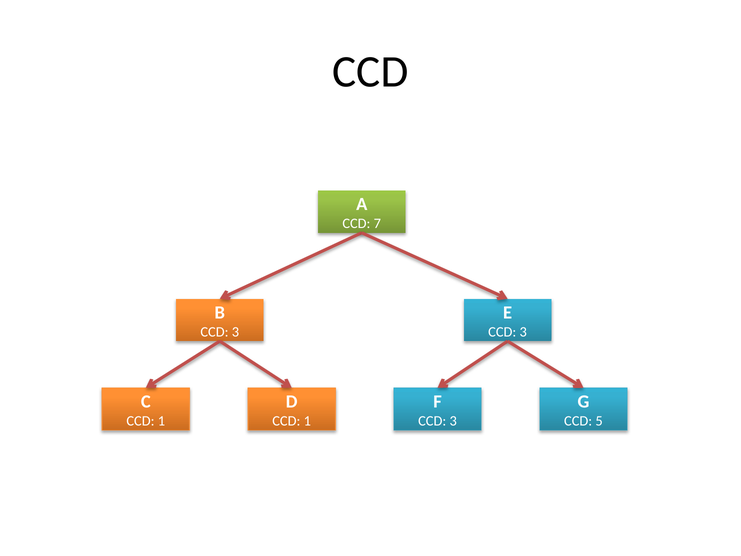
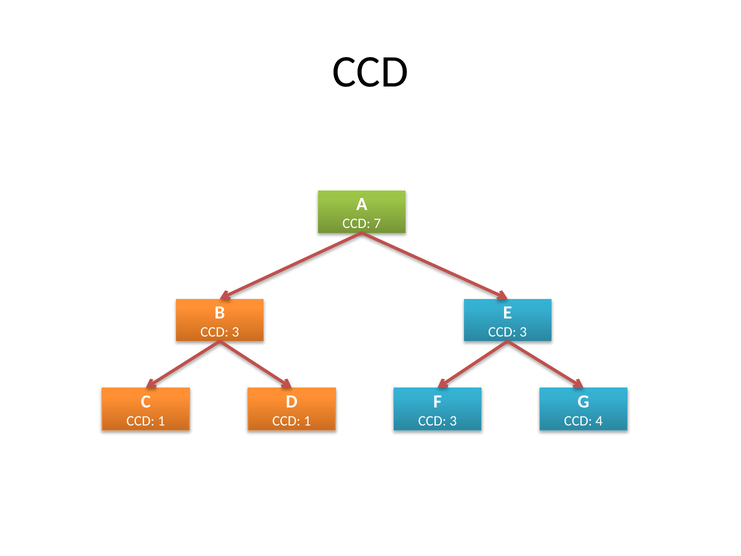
5: 5 -> 4
